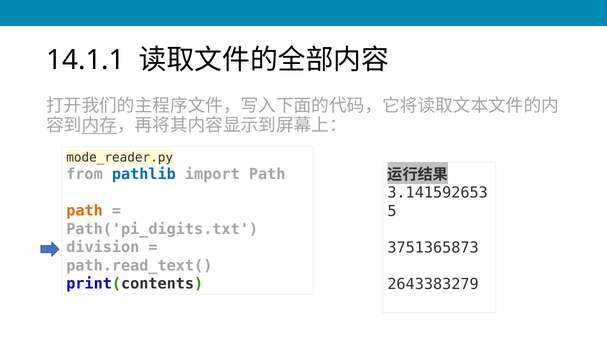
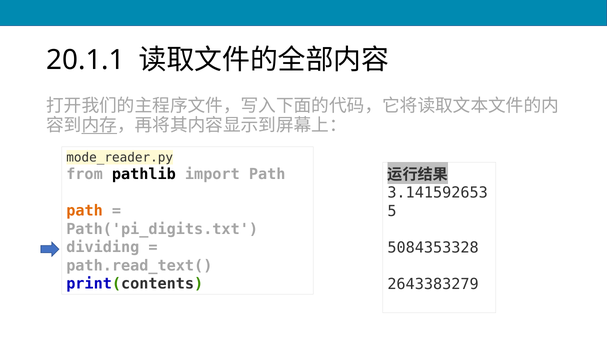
14.1.1: 14.1.1 -> 20.1.1
pathlib colour: blue -> black
division: division -> dividing
3751365873: 3751365873 -> 5084353328
